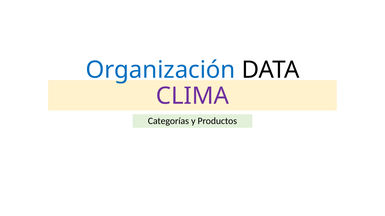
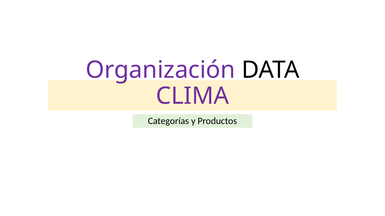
Organización colour: blue -> purple
